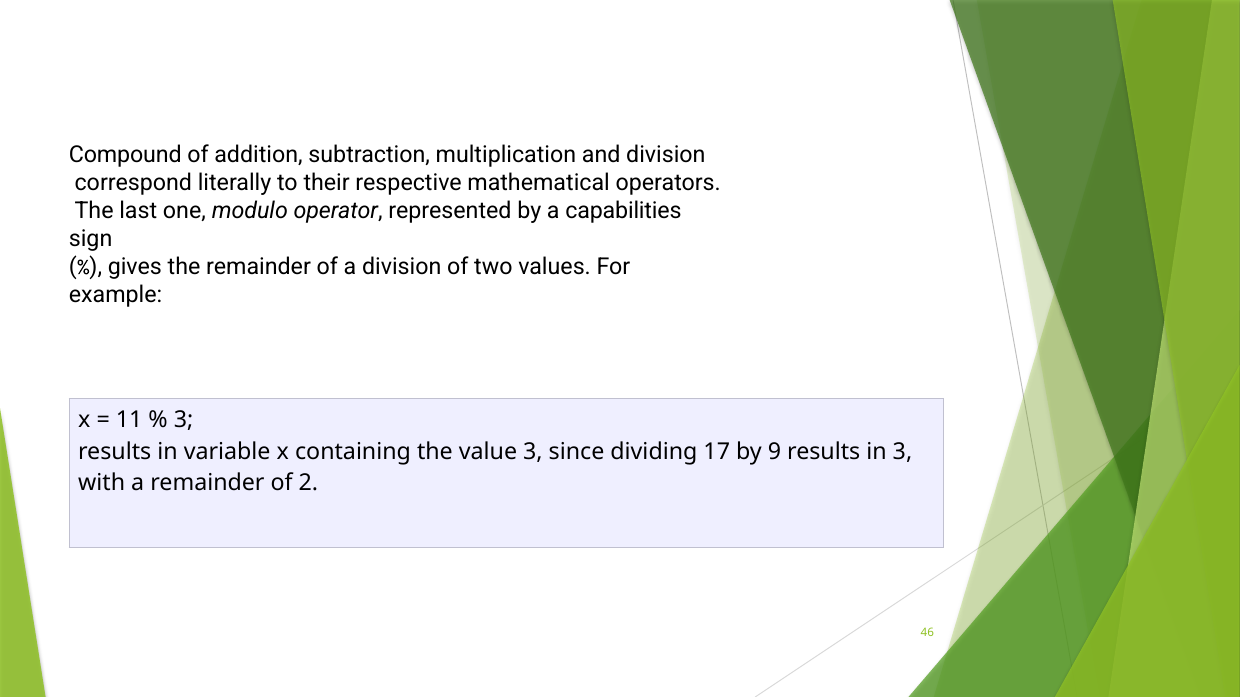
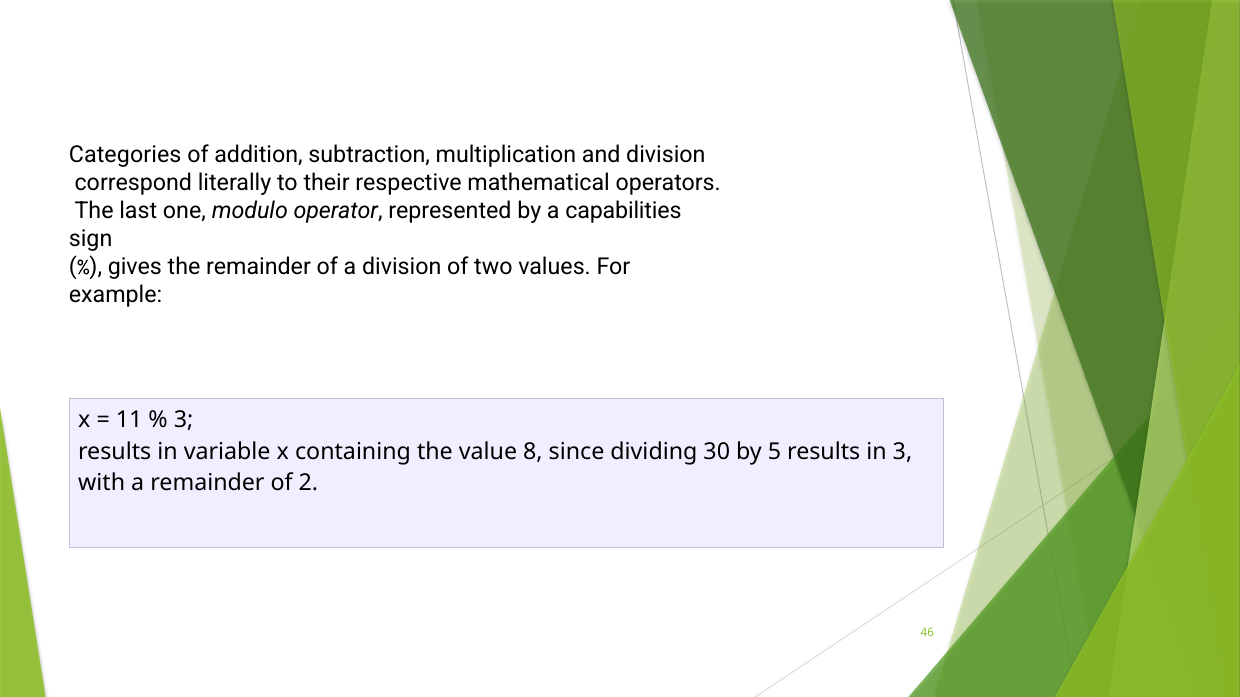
Compound: Compound -> Categories
value 3: 3 -> 8
17: 17 -> 30
9: 9 -> 5
